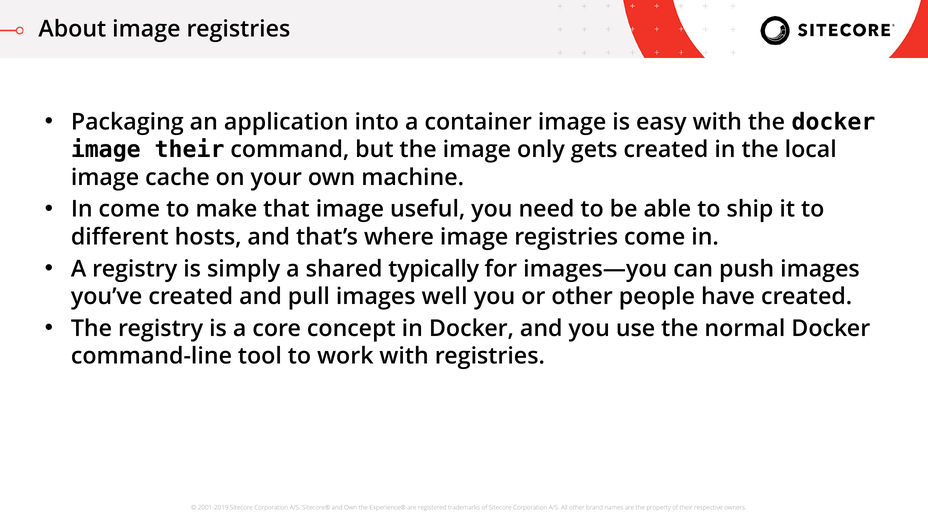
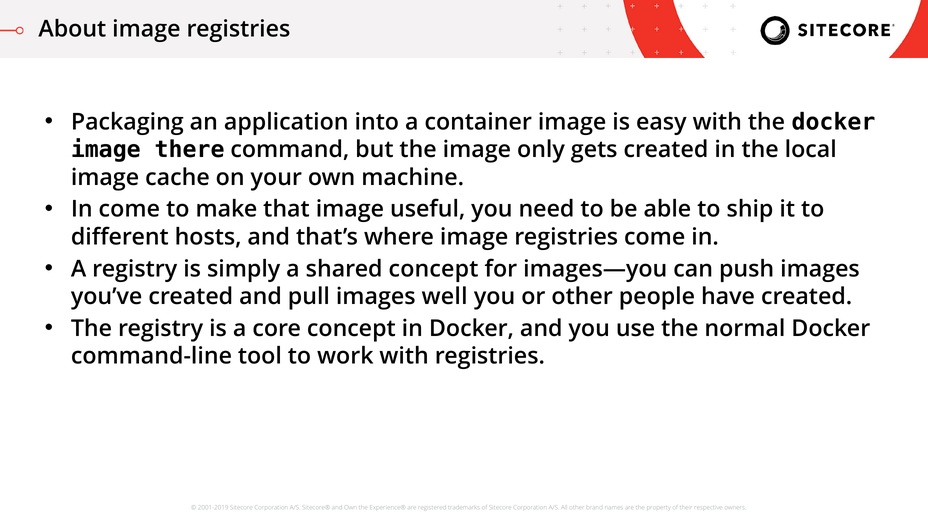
image their: their -> there
shared typically: typically -> concept
